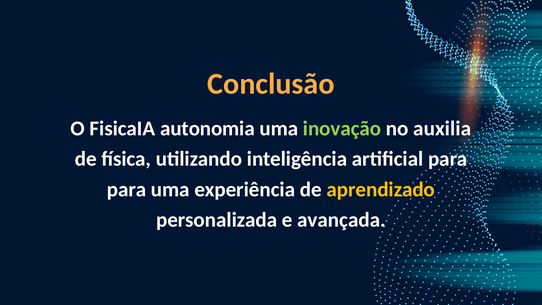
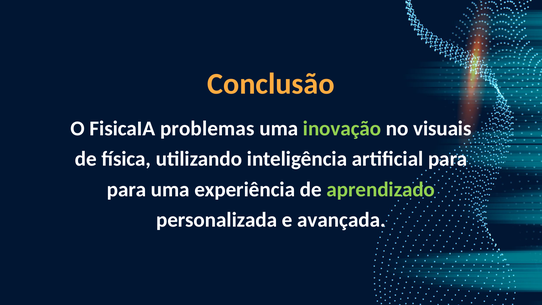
autonomia: autonomia -> problemas
auxilia: auxilia -> visuais
aprendizado colour: yellow -> light green
